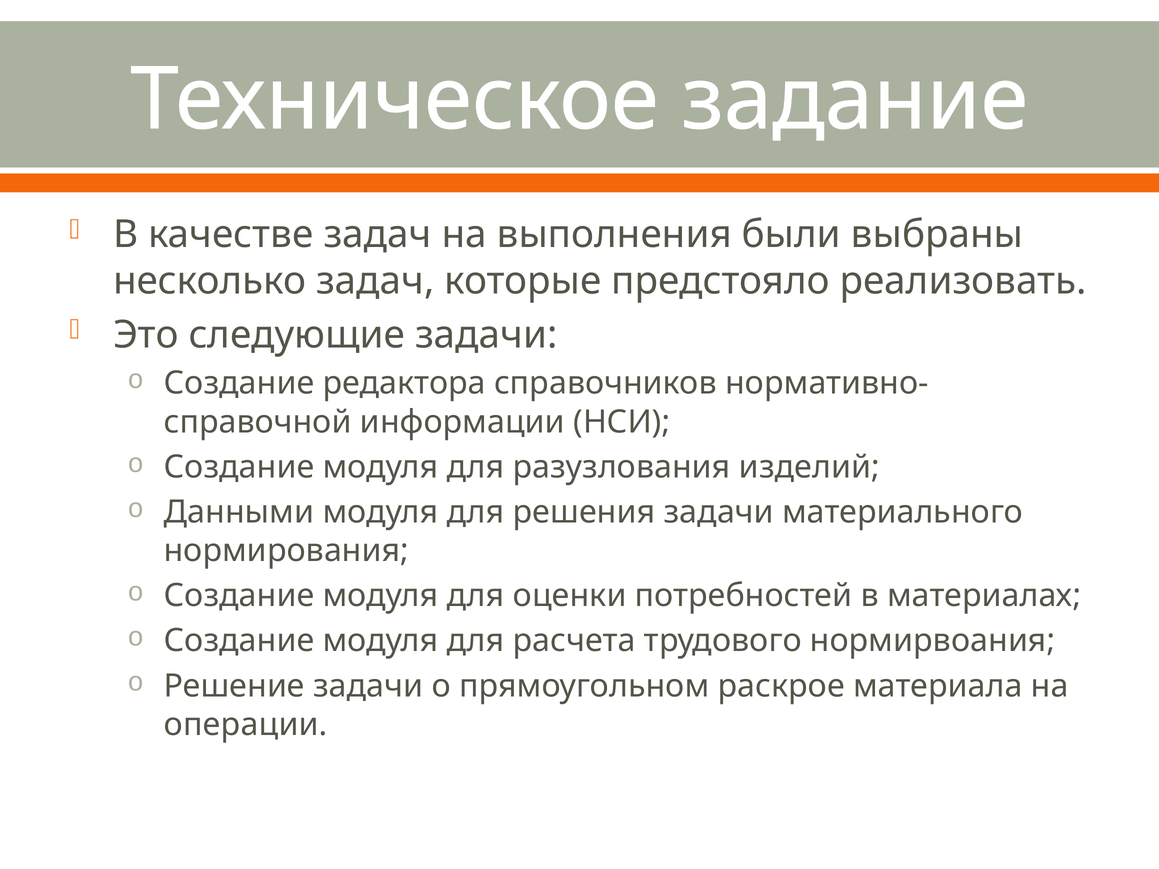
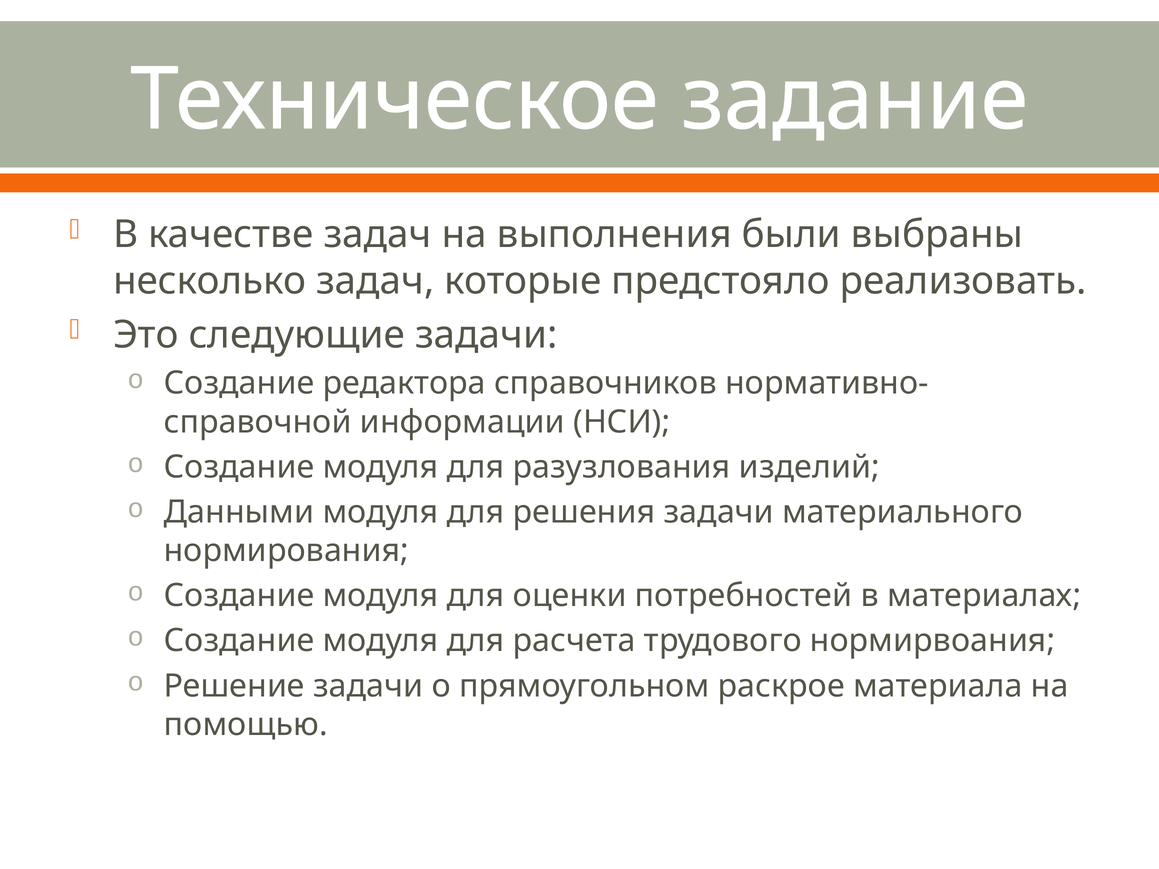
операции: операции -> помощью
